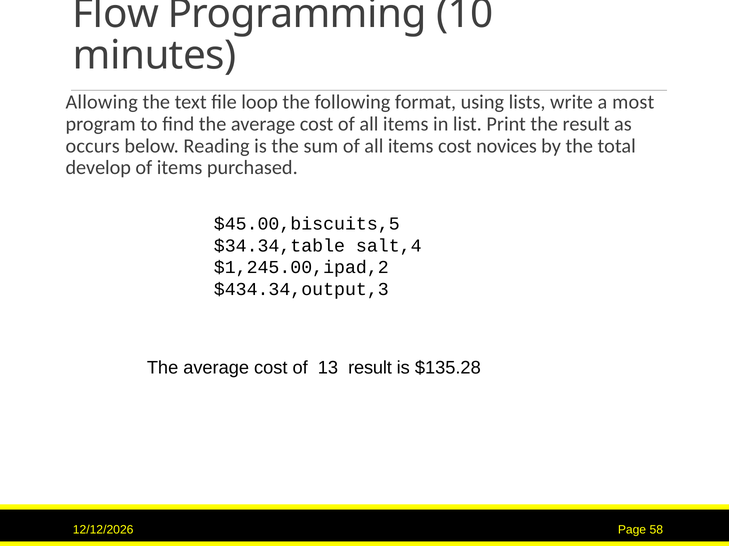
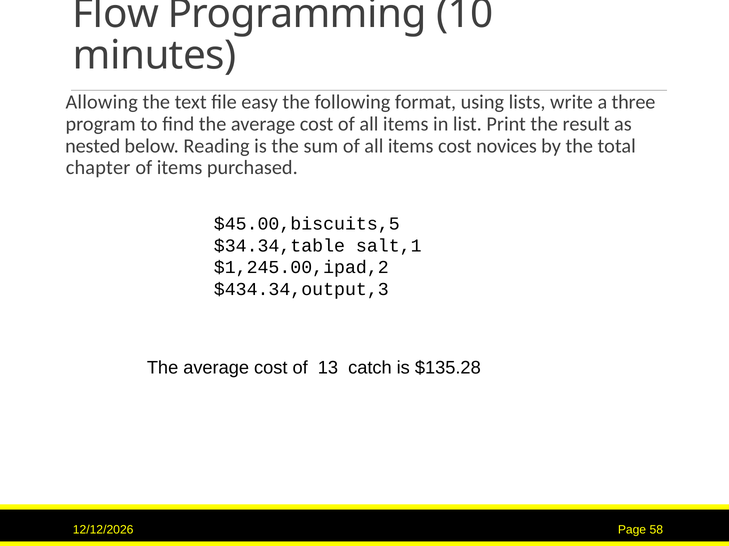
loop: loop -> easy
most: most -> three
occurs: occurs -> nested
develop: develop -> chapter
salt,4: salt,4 -> salt,1
13 result: result -> catch
